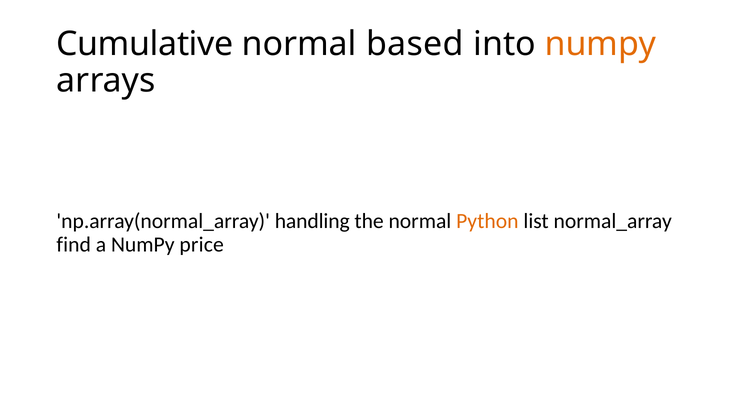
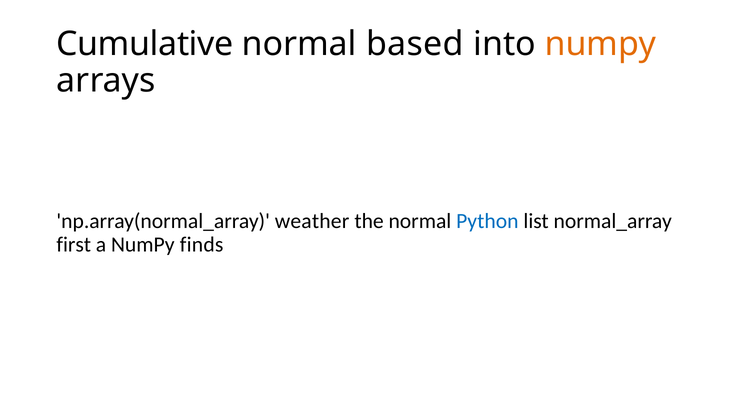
handling: handling -> weather
Python colour: orange -> blue
find: find -> first
price: price -> finds
